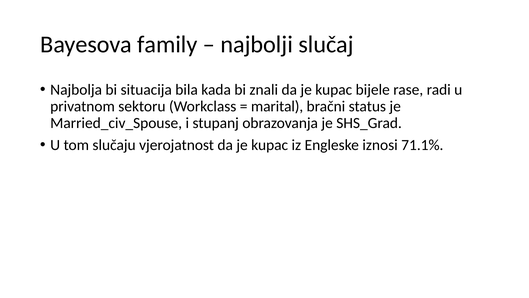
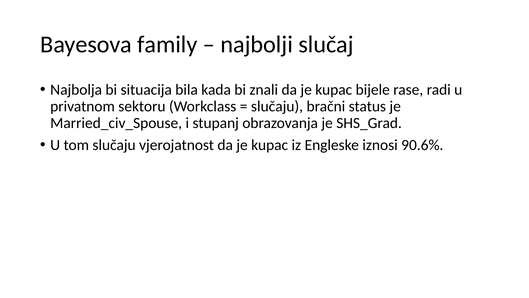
marital at (277, 106): marital -> slučaju
71.1%: 71.1% -> 90.6%
